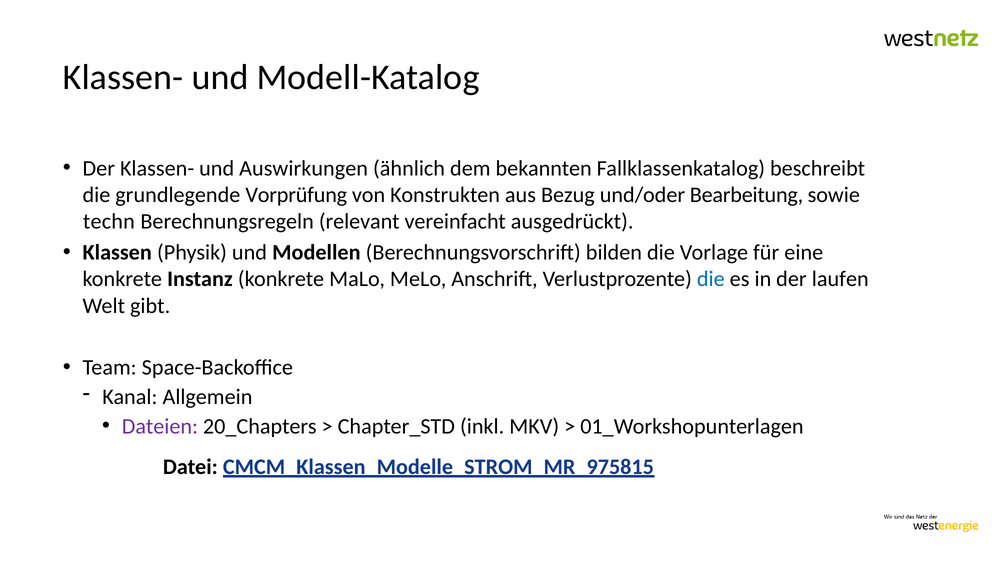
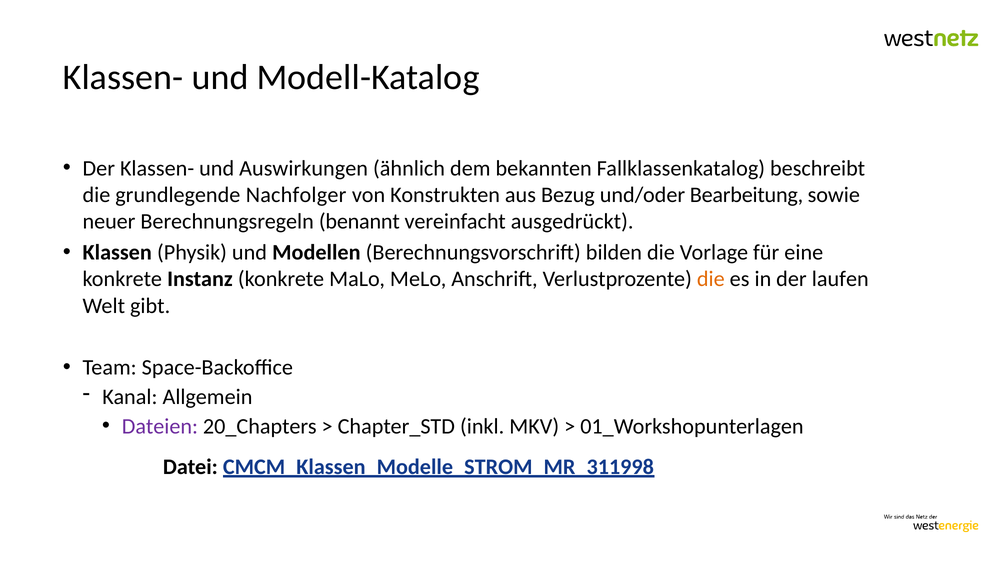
Vorprüfung: Vorprüfung -> Nachfolger
techn: techn -> neuer
relevant: relevant -> benannt
die at (711, 279) colour: blue -> orange
CMCM_Klassen_Modelle_STROM_MR_975815: CMCM_Klassen_Modelle_STROM_MR_975815 -> CMCM_Klassen_Modelle_STROM_MR_311998
